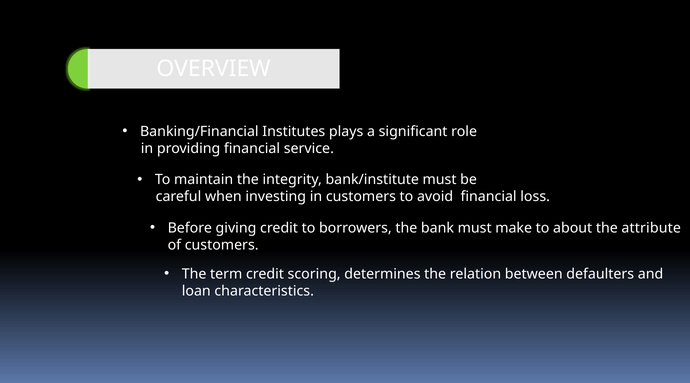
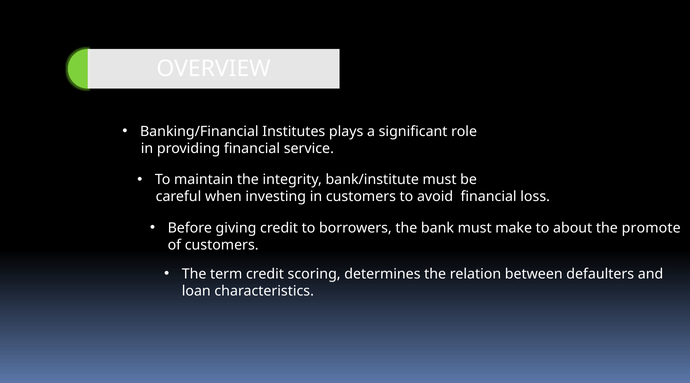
attribute: attribute -> promote
